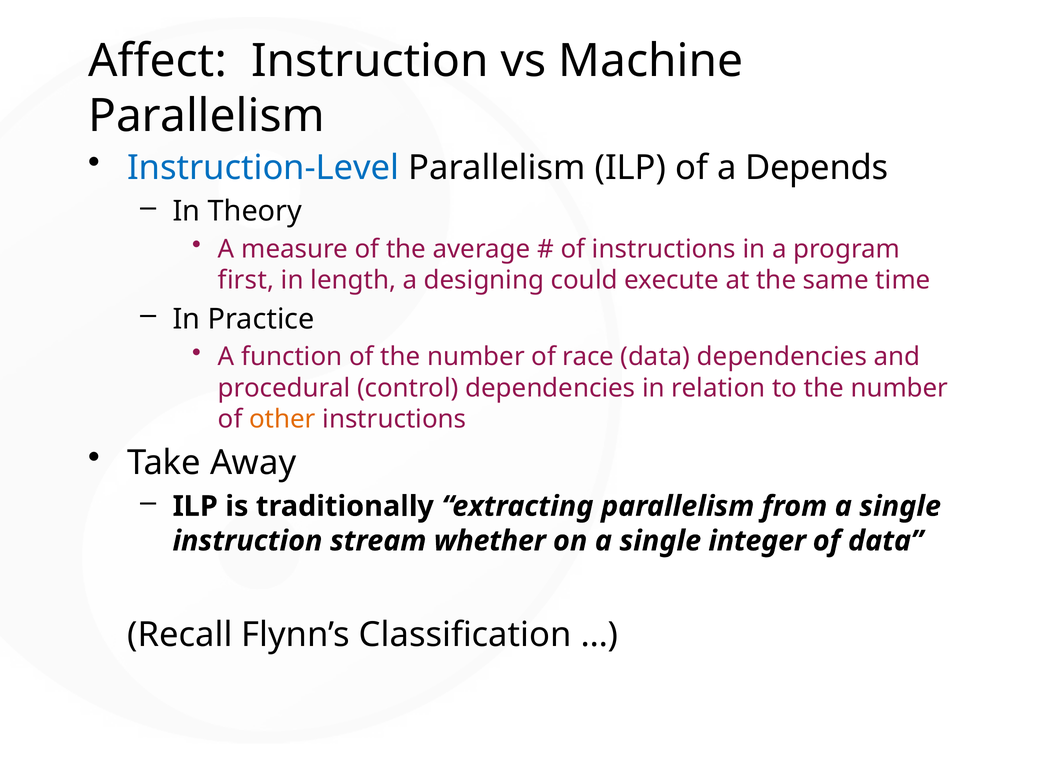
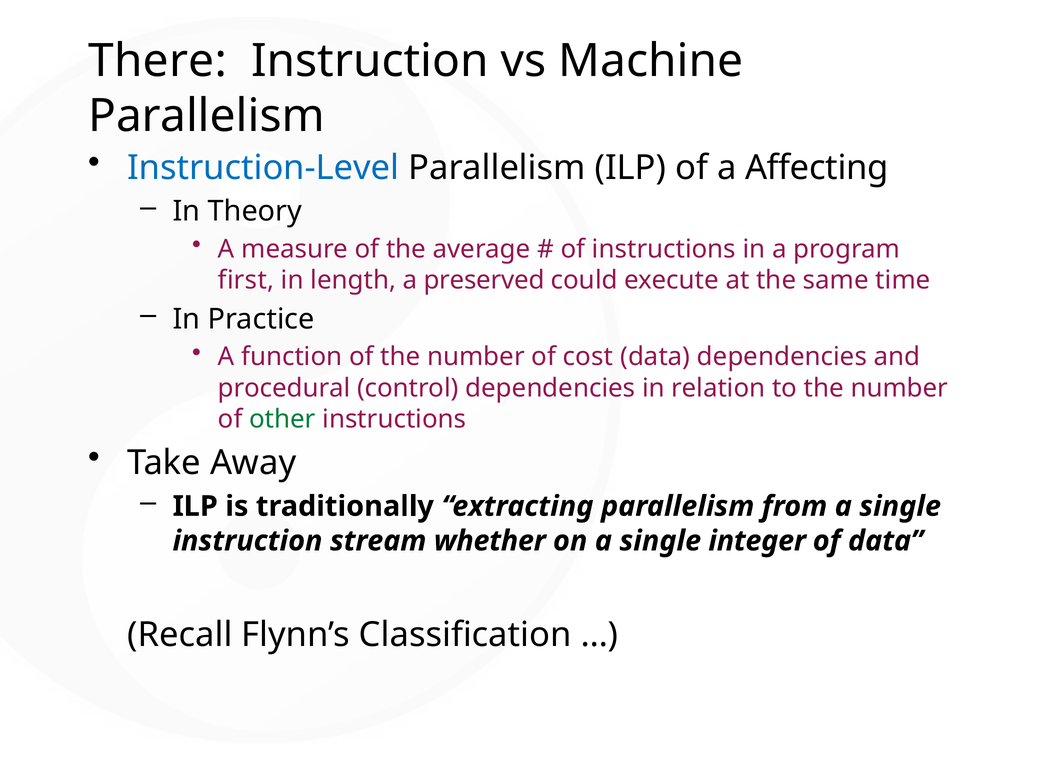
Affect: Affect -> There
Depends: Depends -> Affecting
designing: designing -> preserved
race: race -> cost
other colour: orange -> green
